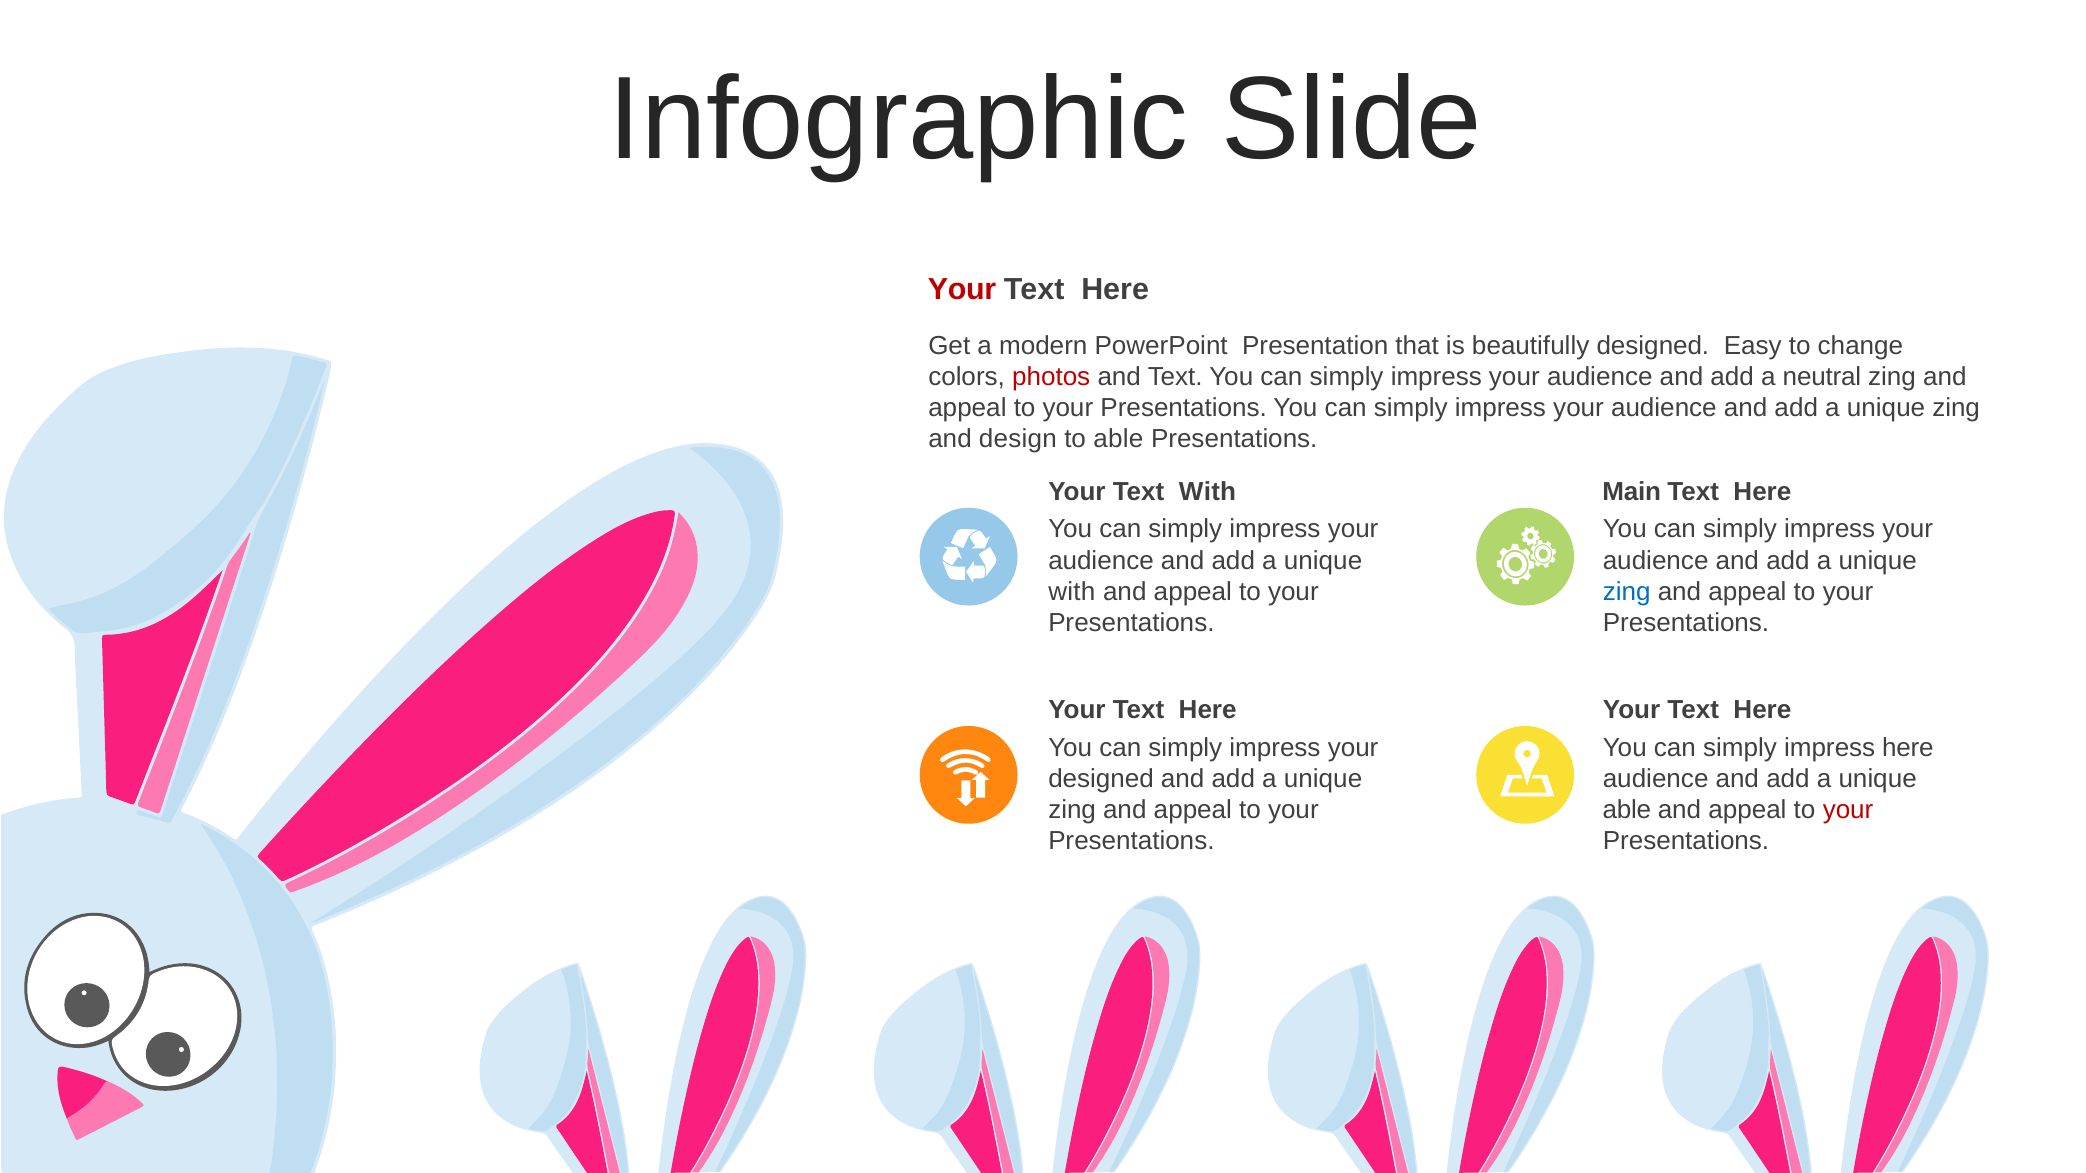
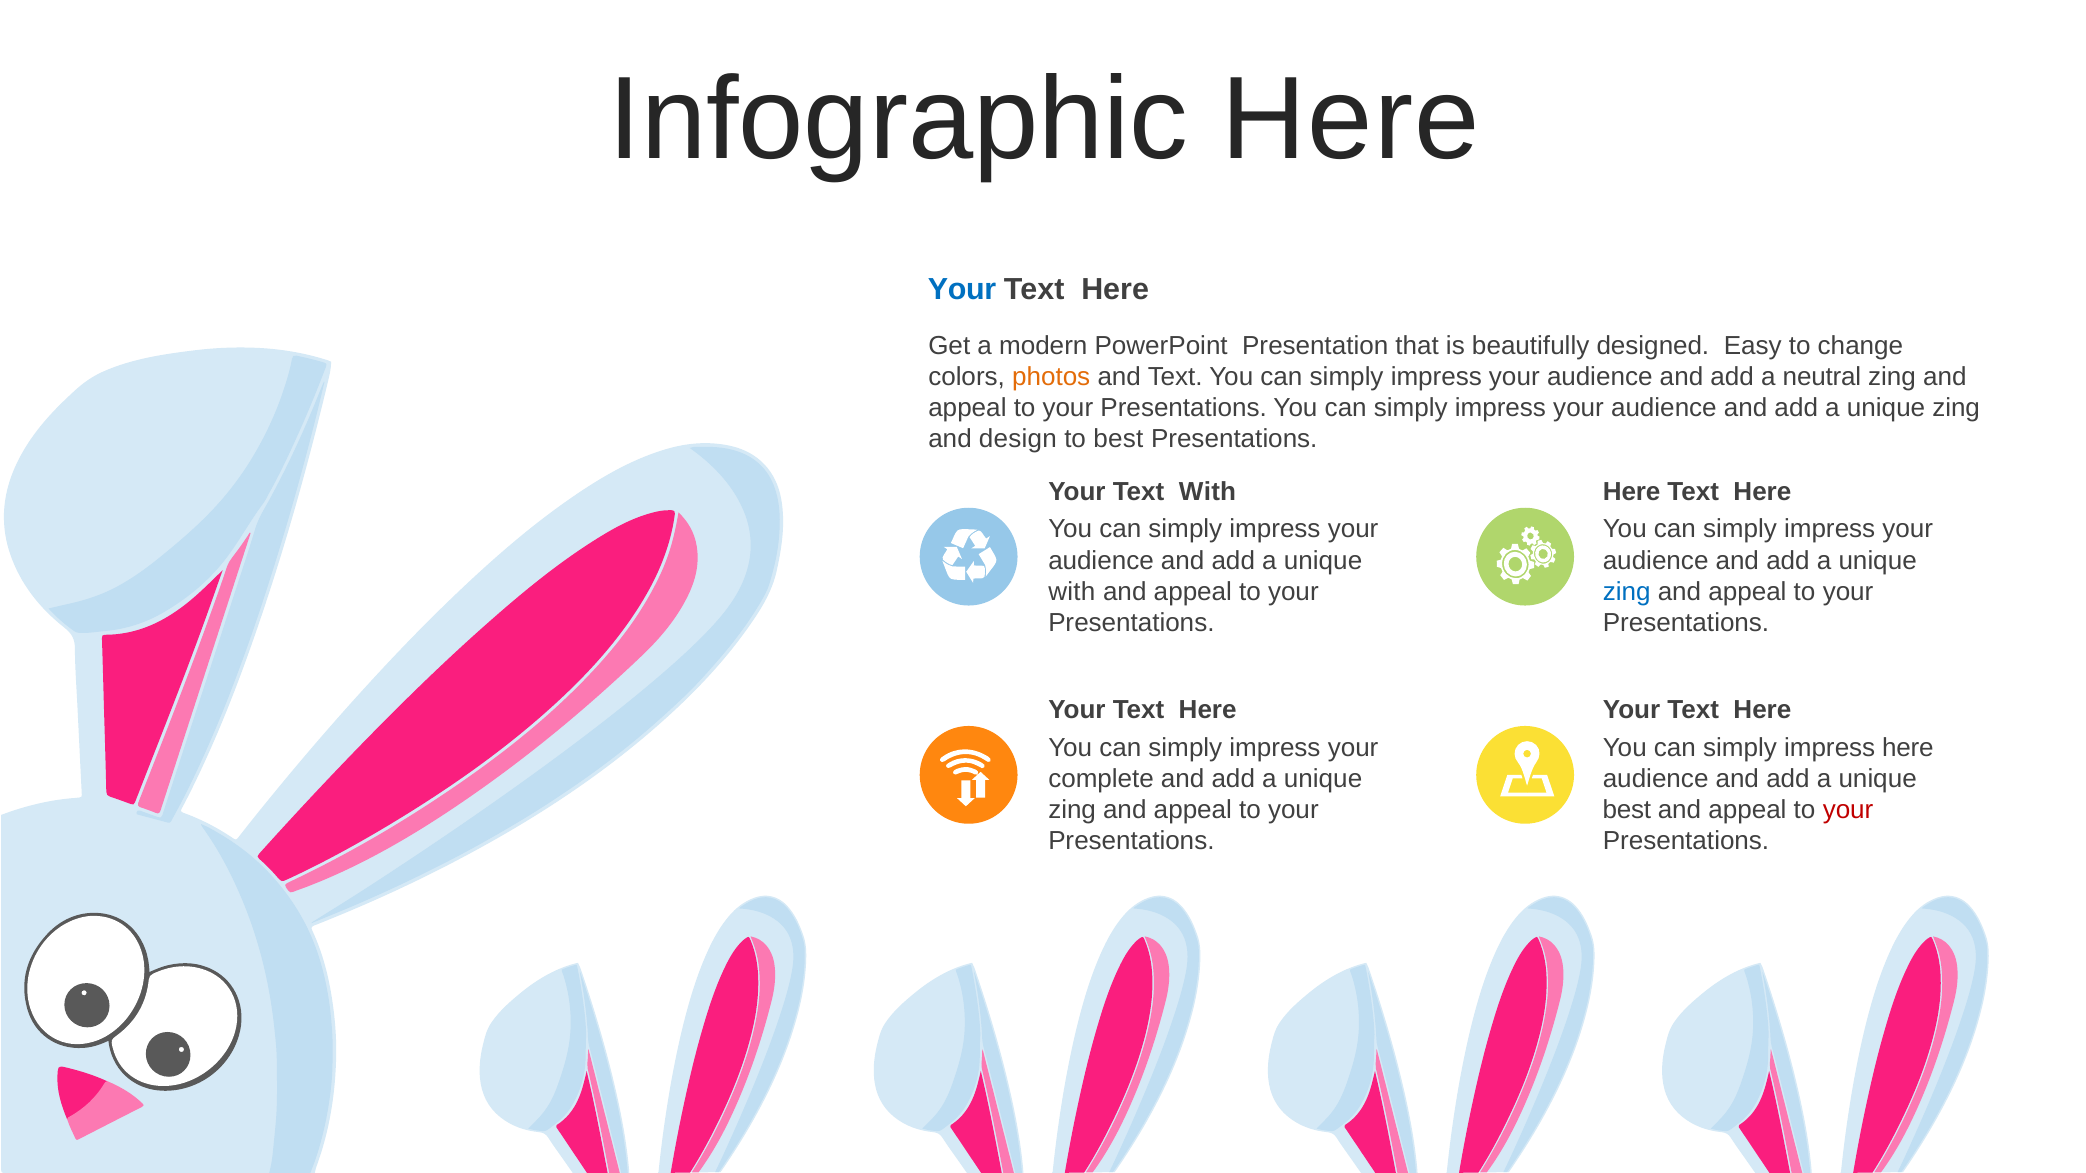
Infographic Slide: Slide -> Here
Your at (962, 290) colour: red -> blue
photos colour: red -> orange
to able: able -> best
Main at (1632, 492): Main -> Here
designed at (1101, 779): designed -> complete
able at (1627, 810): able -> best
